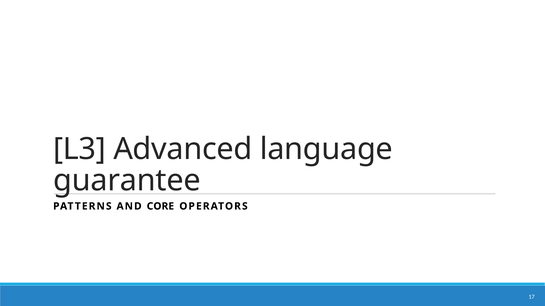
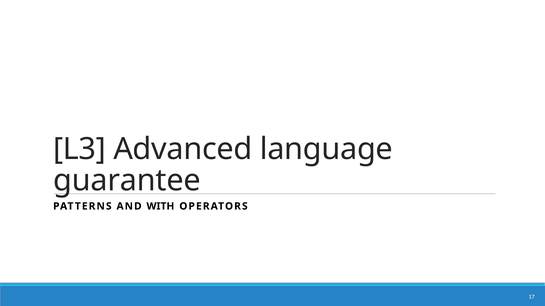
CORE: CORE -> WITH
